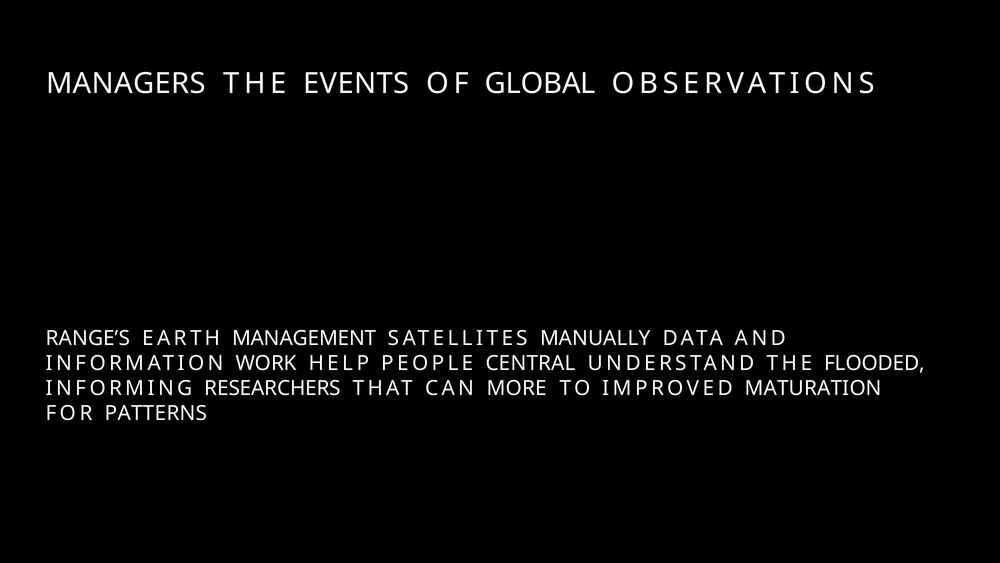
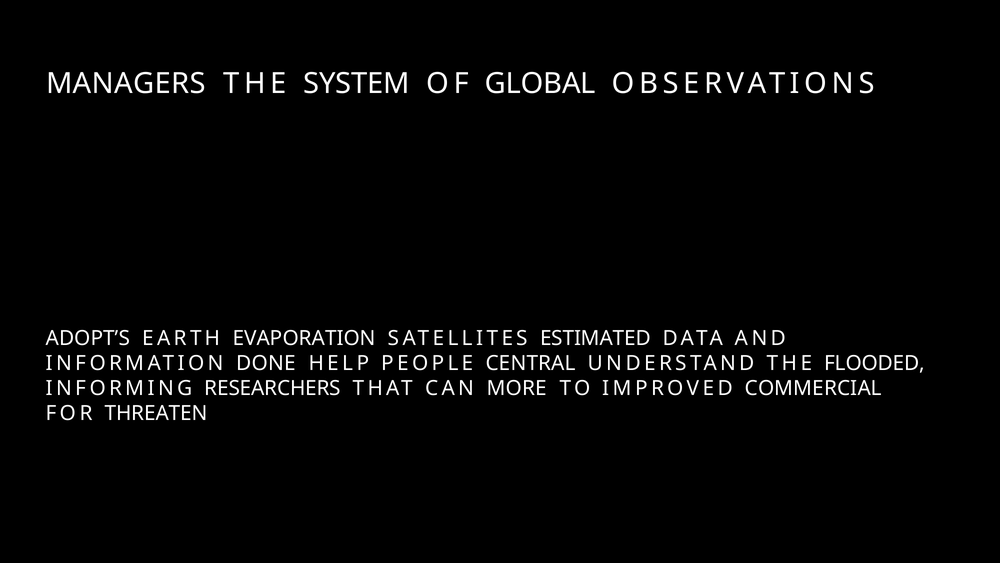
EVENTS: EVENTS -> SYSTEM
RANGE’S: RANGE’S -> ADOPT’S
MANAGEMENT: MANAGEMENT -> EVAPORATION
MANUALLY: MANUALLY -> ESTIMATED
WORK: WORK -> DONE
MATURATION: MATURATION -> COMMERCIAL
PATTERNS: PATTERNS -> THREATEN
